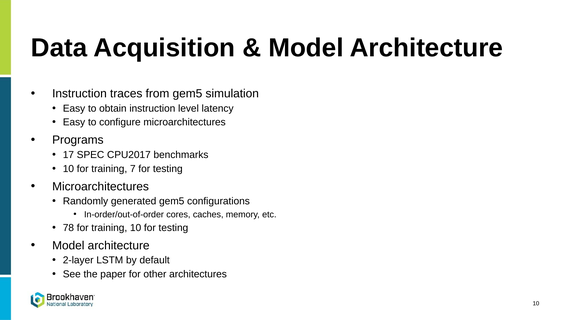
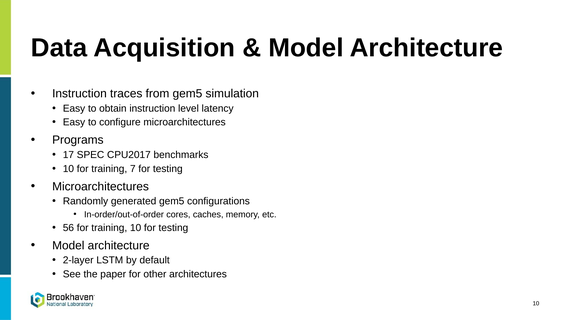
78: 78 -> 56
